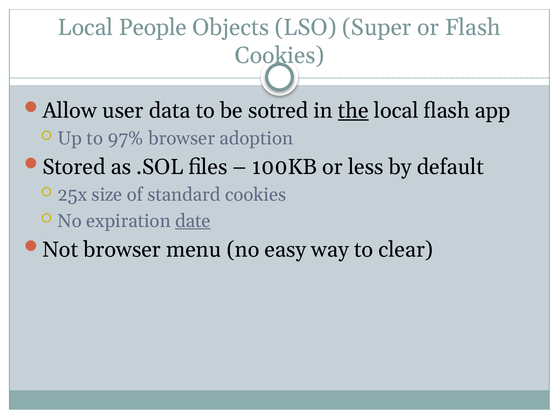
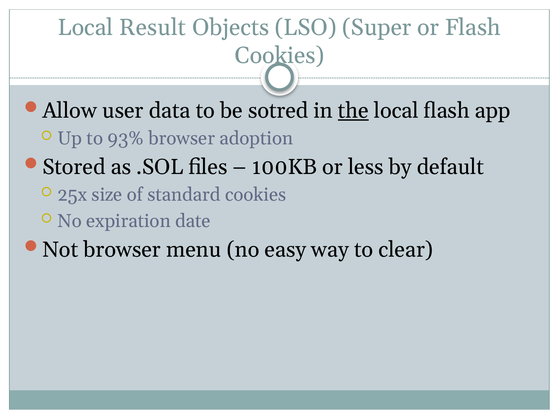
People: People -> Result
97%: 97% -> 93%
date underline: present -> none
